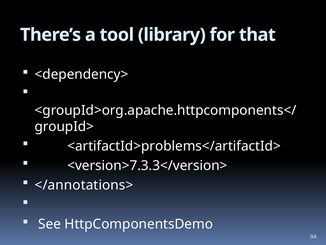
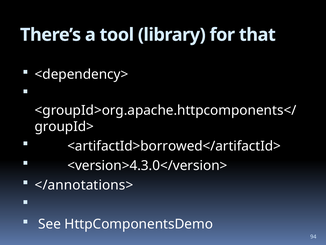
<artifactId>problems</artifactId>: <artifactId>problems</artifactId> -> <artifactId>borrowed</artifactId>
<version>7.3.3</version>: <version>7.3.3</version> -> <version>4.3.0</version>
